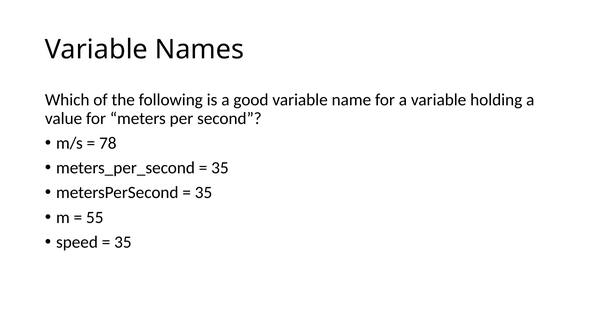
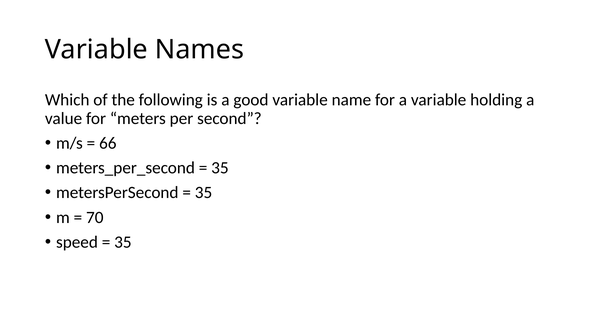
78: 78 -> 66
55: 55 -> 70
